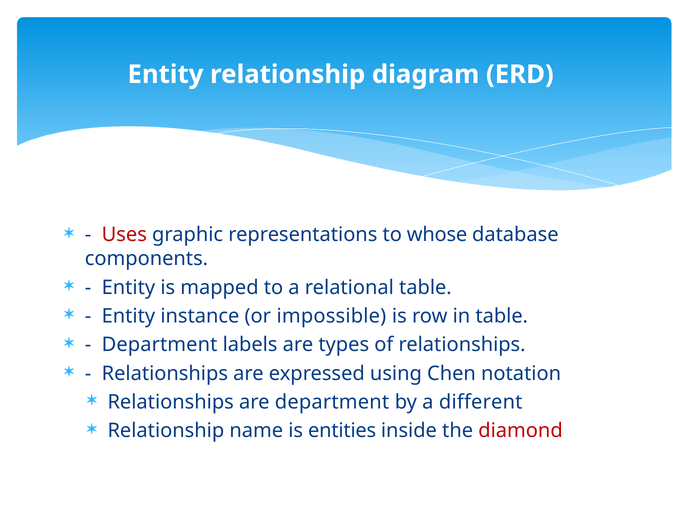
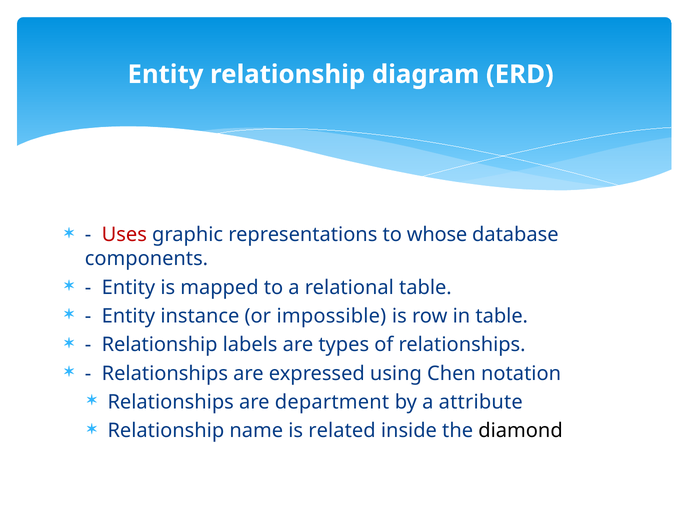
Department at (160, 345): Department -> Relationship
different: different -> attribute
entities: entities -> related
diamond colour: red -> black
